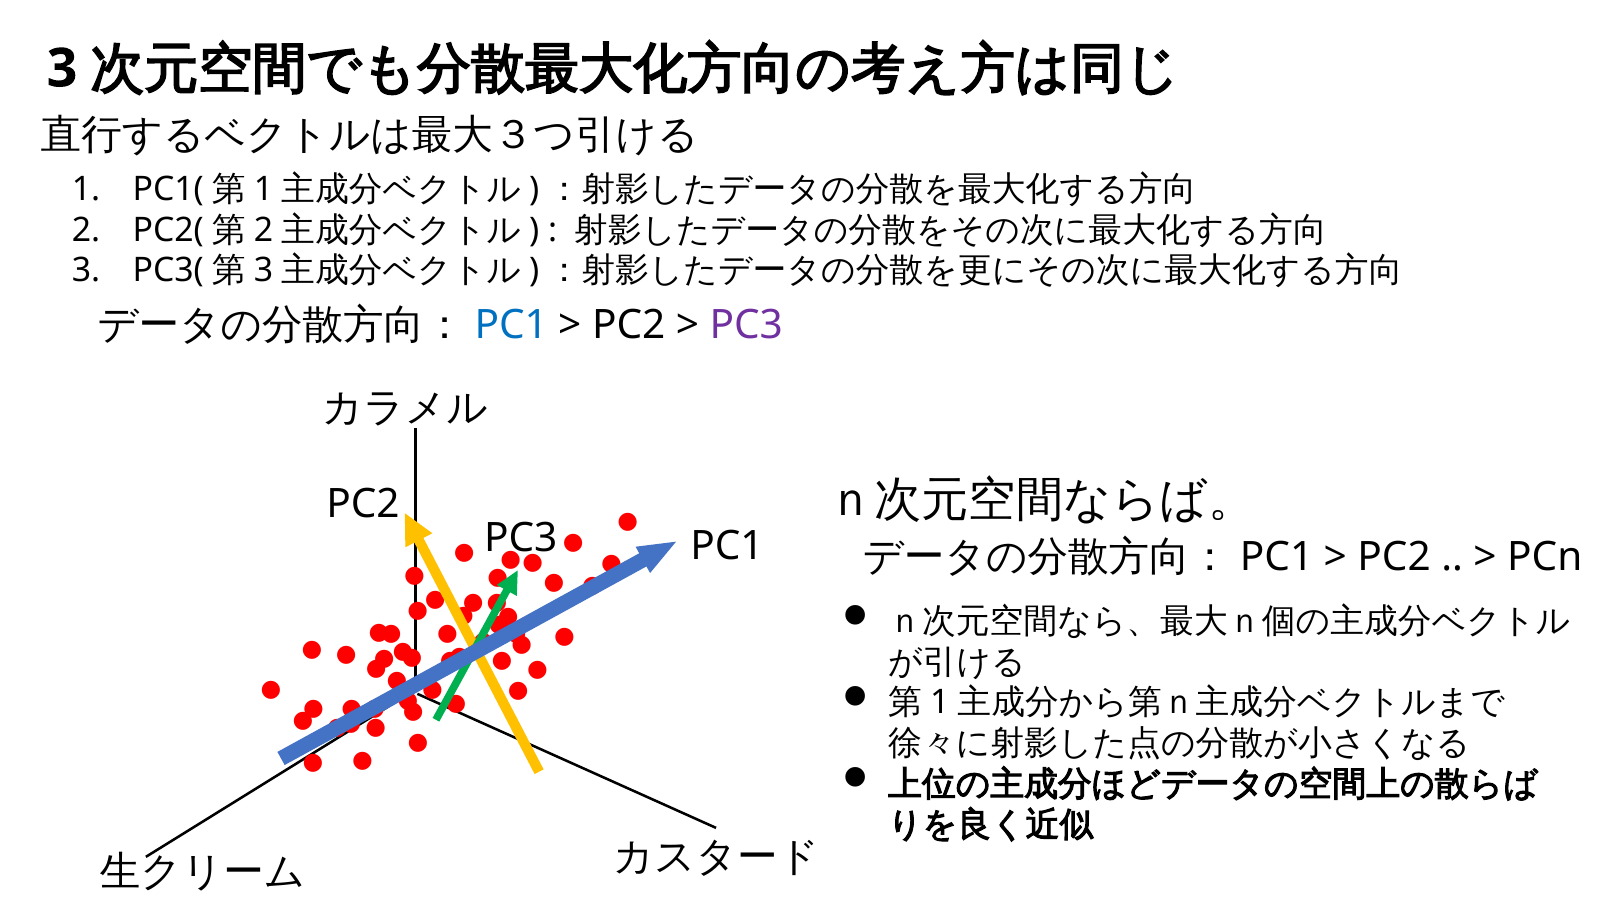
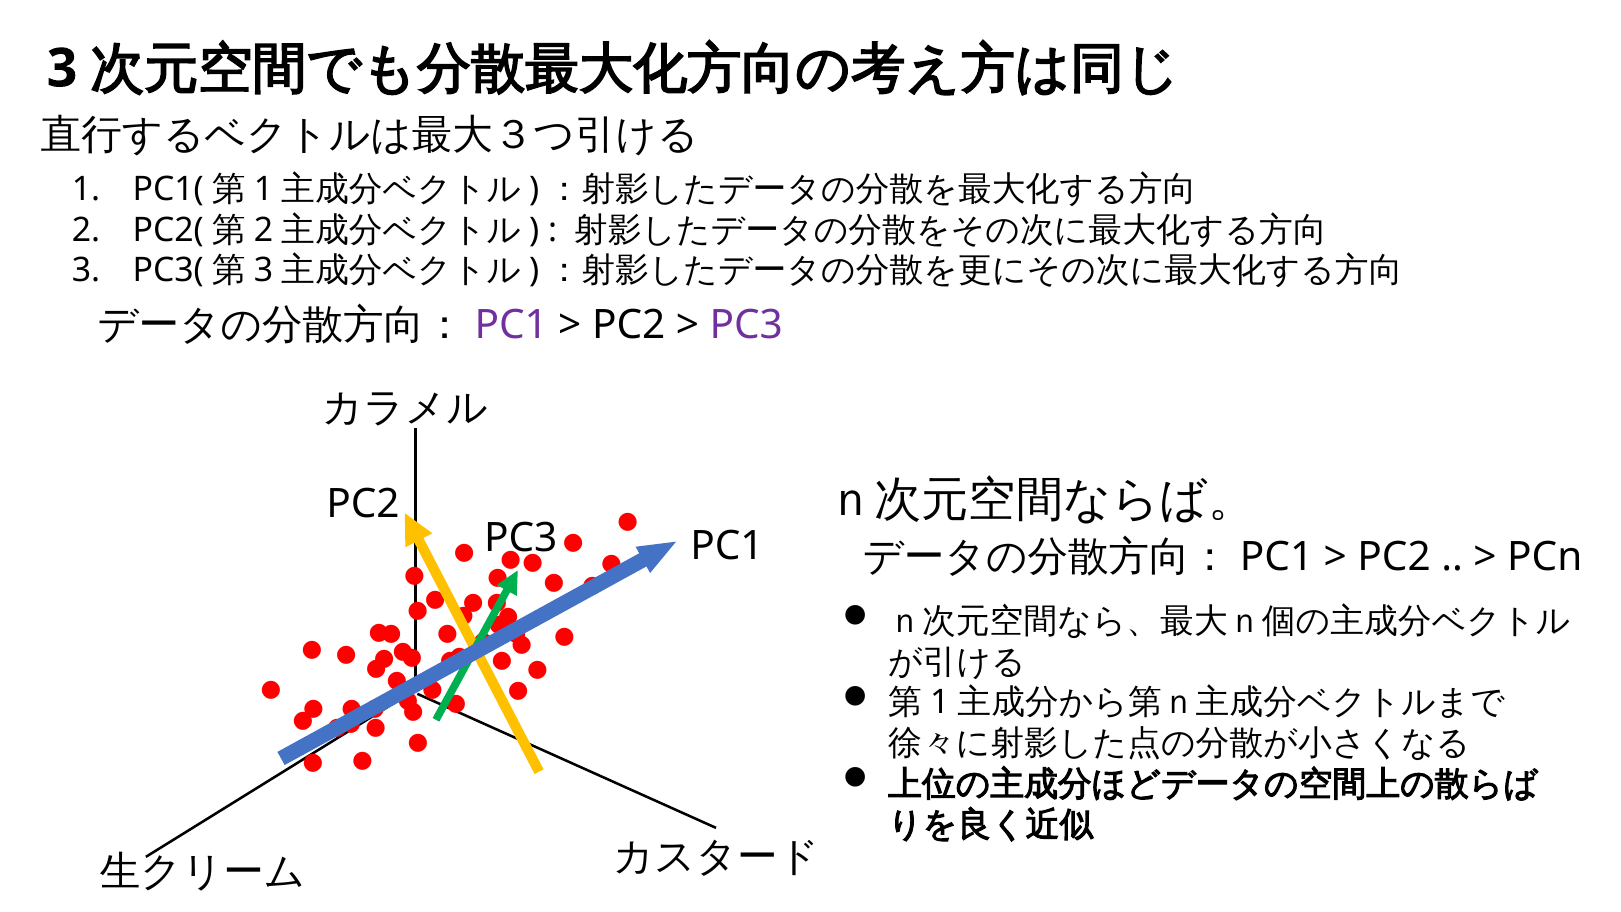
PC1 at (511, 325) colour: blue -> purple
